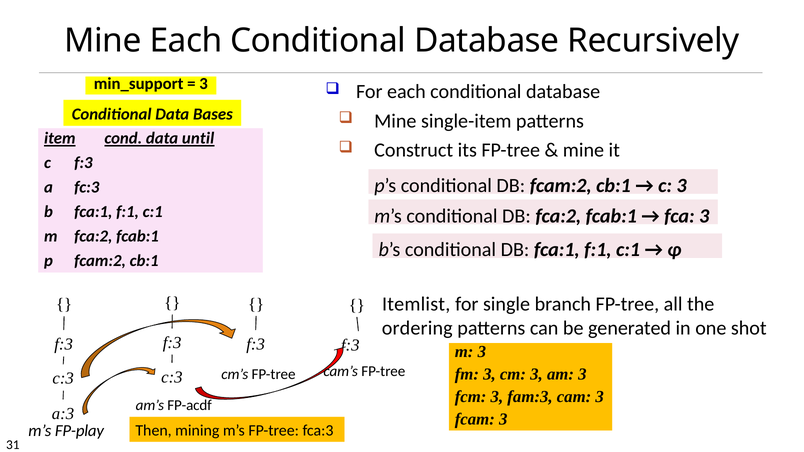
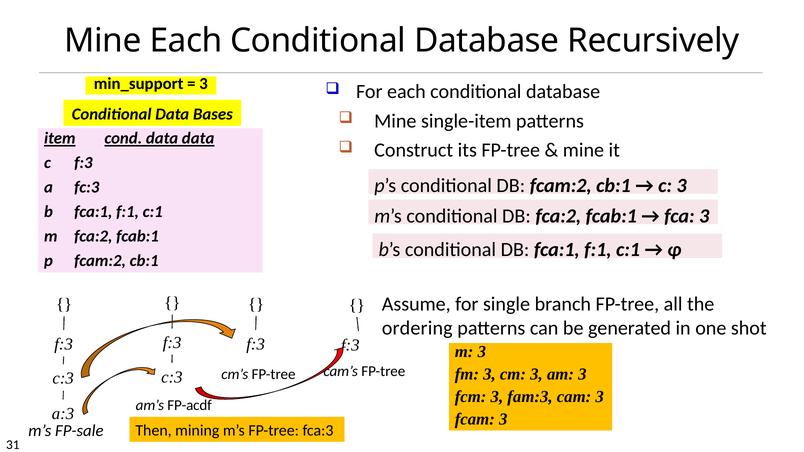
data until: until -> data
Itemlist: Itemlist -> Assume
FP-play: FP-play -> FP-sale
